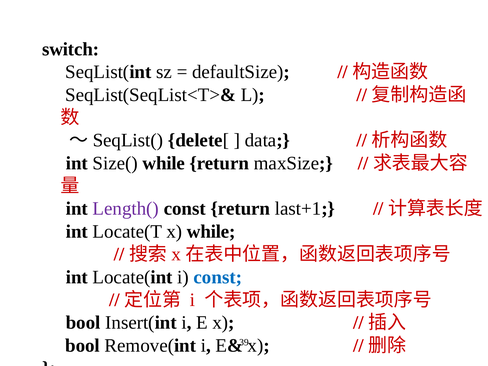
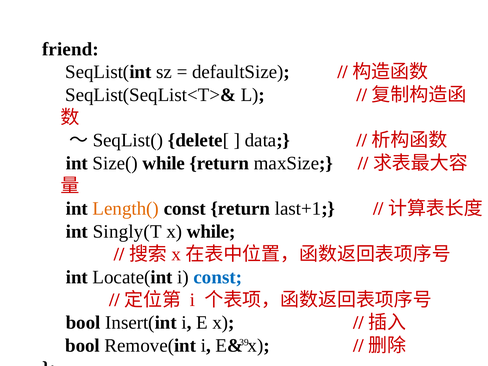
switch: switch -> friend
Length( colour: purple -> orange
Locate(T: Locate(T -> Singly(T
